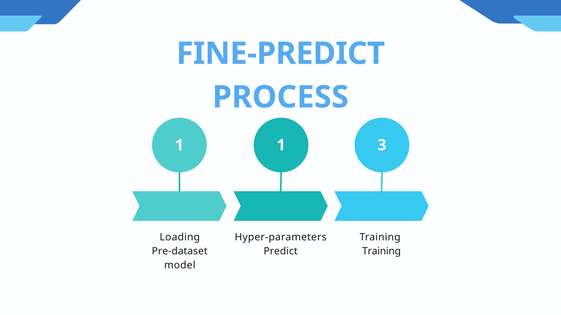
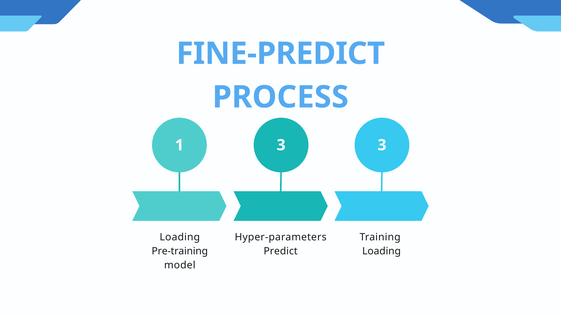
1 1: 1 -> 3
Pre-dataset: Pre-dataset -> Pre-training
Training at (382, 252): Training -> Loading
